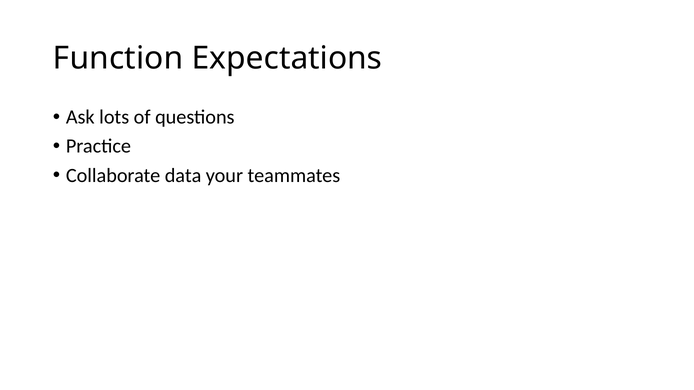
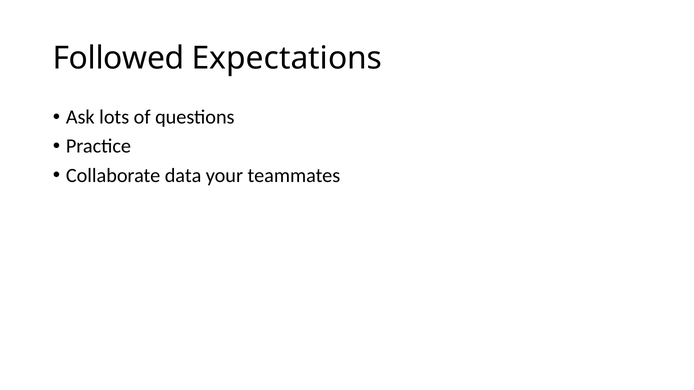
Function: Function -> Followed
